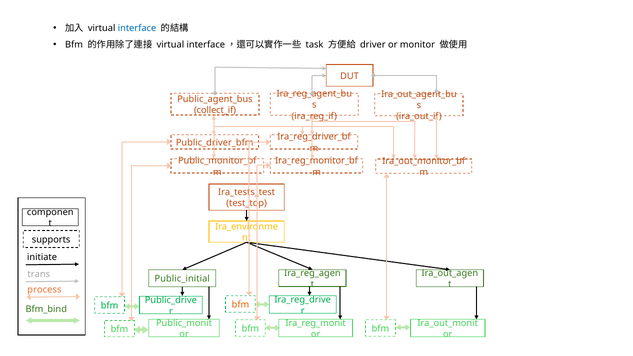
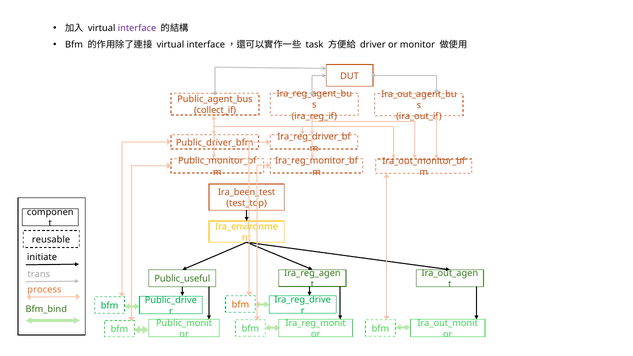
interface colour: blue -> purple
Ira_tests_test: Ira_tests_test -> Ira_been_test
supports: supports -> reusable
Public_initial: Public_initial -> Public_useful
